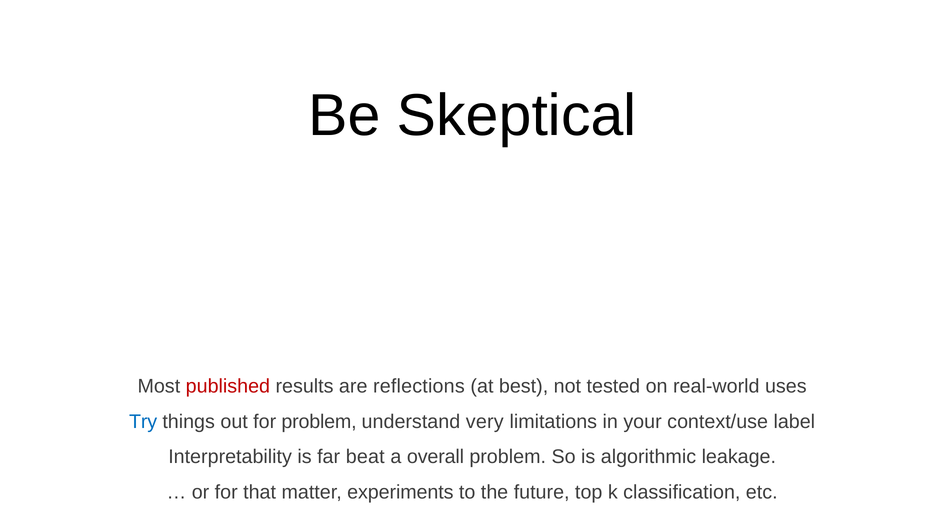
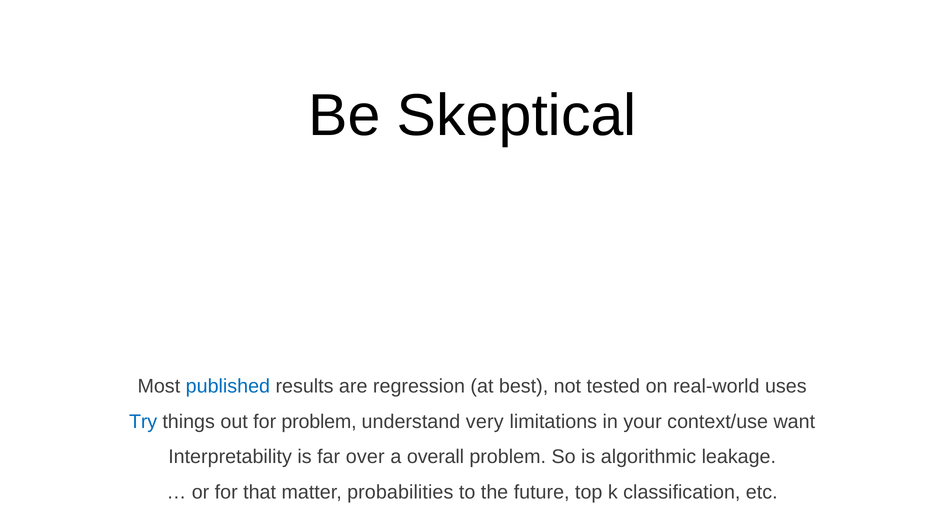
published colour: red -> blue
reflections: reflections -> regression
label: label -> want
beat: beat -> over
experiments: experiments -> probabilities
